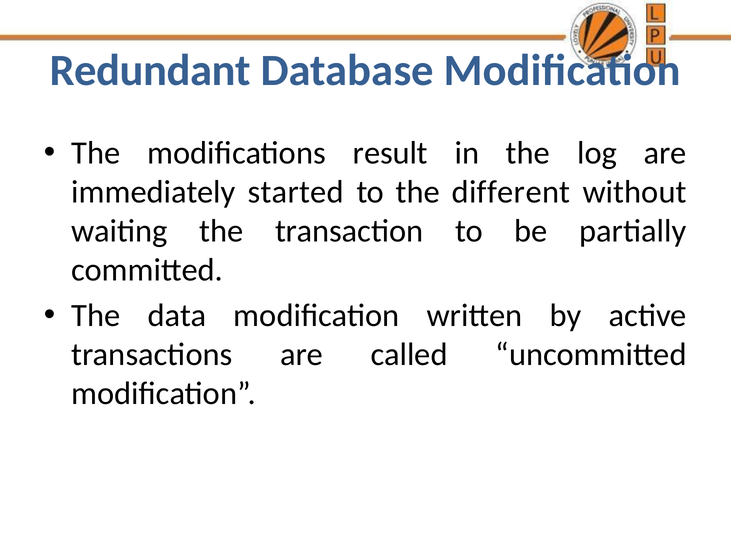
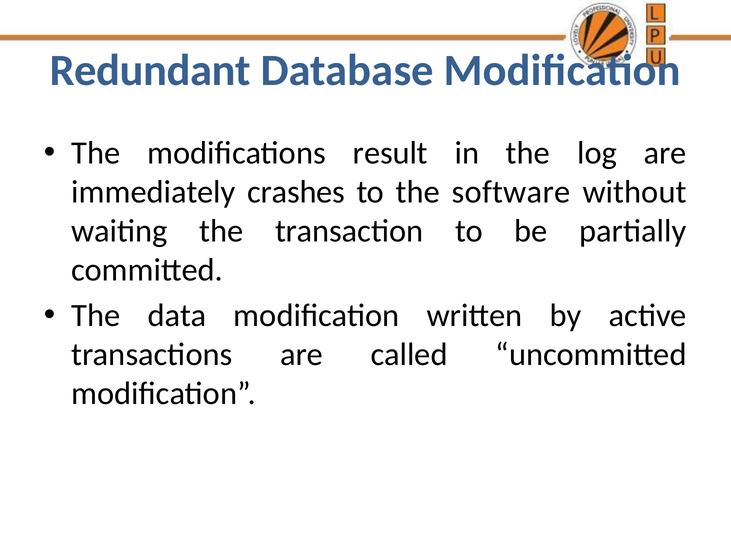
started: started -> crashes
different: different -> software
